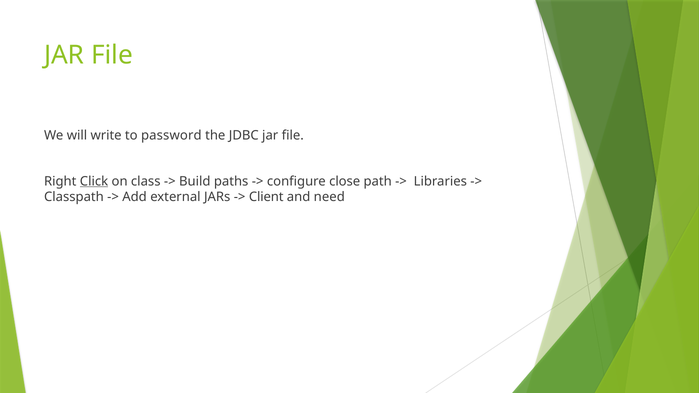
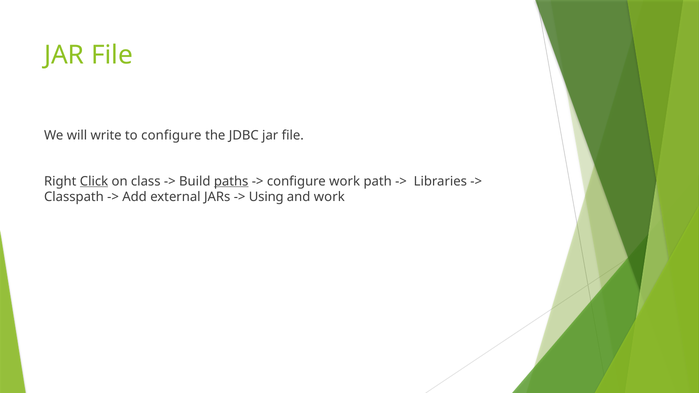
to password: password -> configure
paths underline: none -> present
configure close: close -> work
Client: Client -> Using
and need: need -> work
